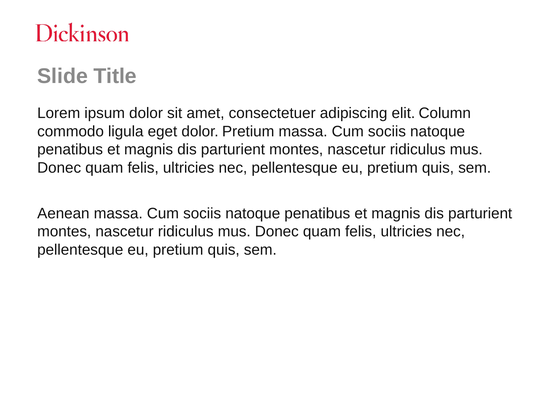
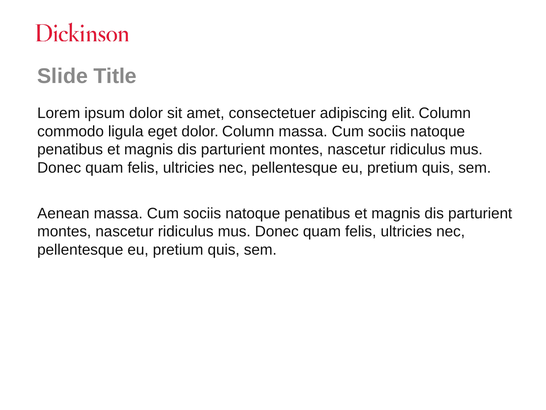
dolor Pretium: Pretium -> Column
